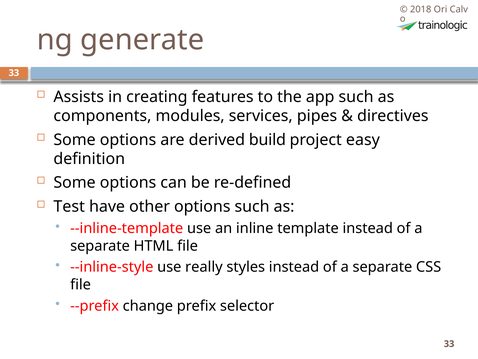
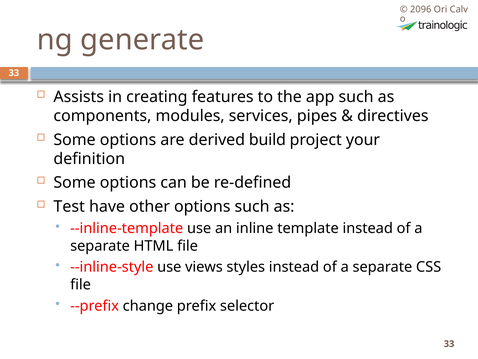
2018: 2018 -> 2096
easy: easy -> your
really: really -> views
